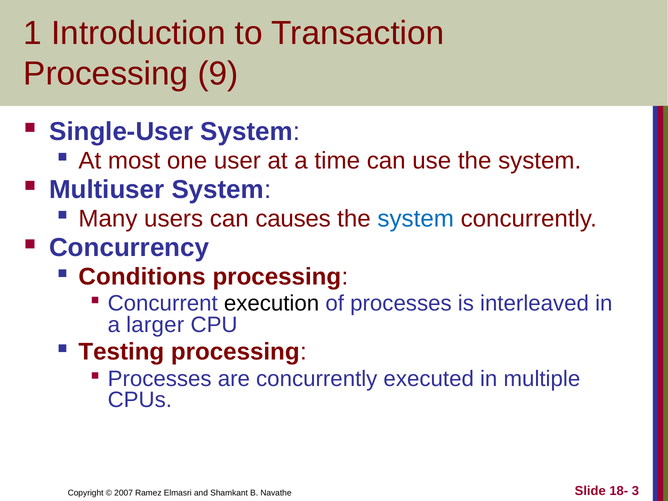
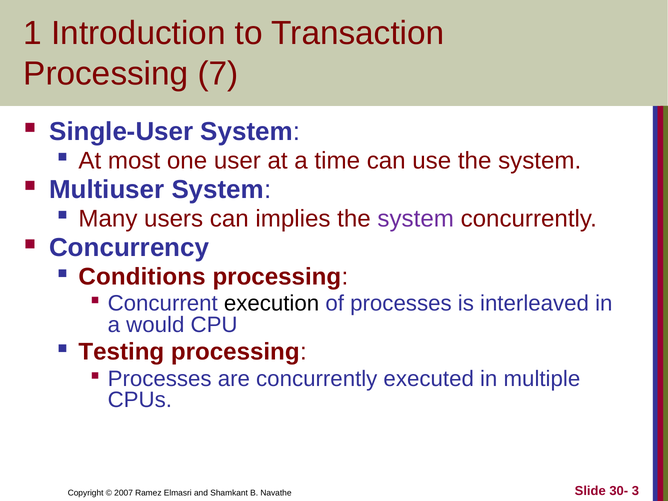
9: 9 -> 7
causes: causes -> implies
system at (416, 219) colour: blue -> purple
larger: larger -> would
18-: 18- -> 30-
